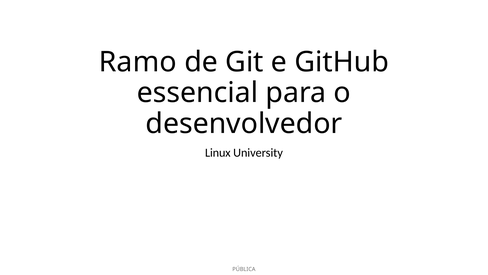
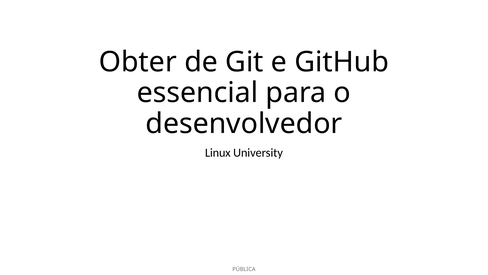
Ramo: Ramo -> Obter
